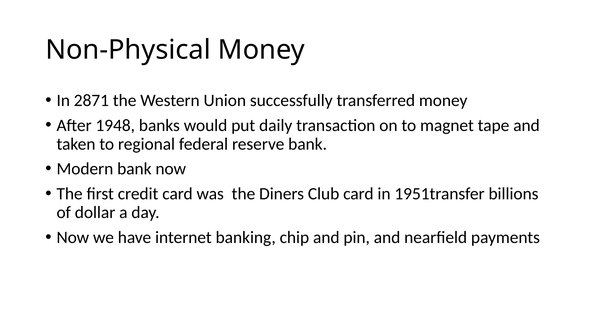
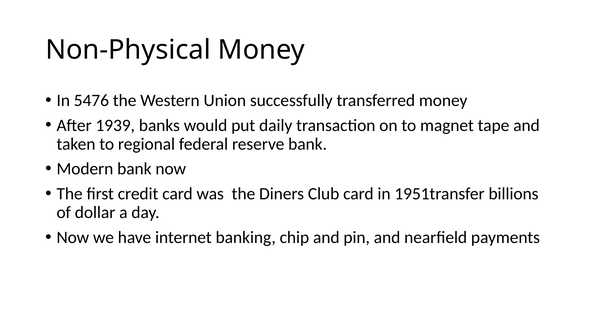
2871: 2871 -> 5476
1948: 1948 -> 1939
